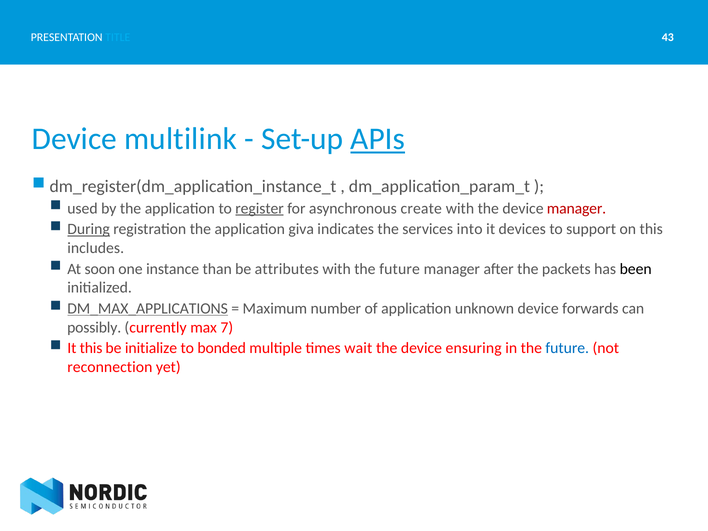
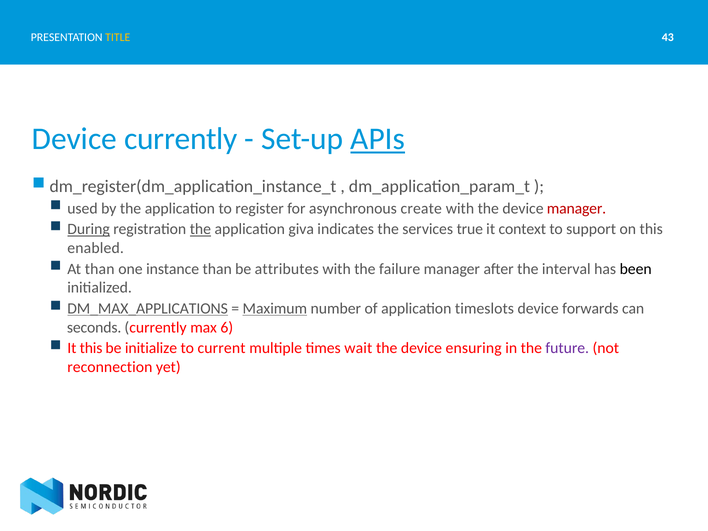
TITLE colour: light blue -> yellow
Device multilink: multilink -> currently
register underline: present -> none
the at (200, 229) underline: none -> present
into: into -> true
devices: devices -> context
includes: includes -> enabled
At soon: soon -> than
with the future: future -> failure
packets: packets -> interval
Maximum underline: none -> present
unknown: unknown -> timeslots
possibly: possibly -> seconds
7: 7 -> 6
bonded: bonded -> current
future at (567, 348) colour: blue -> purple
